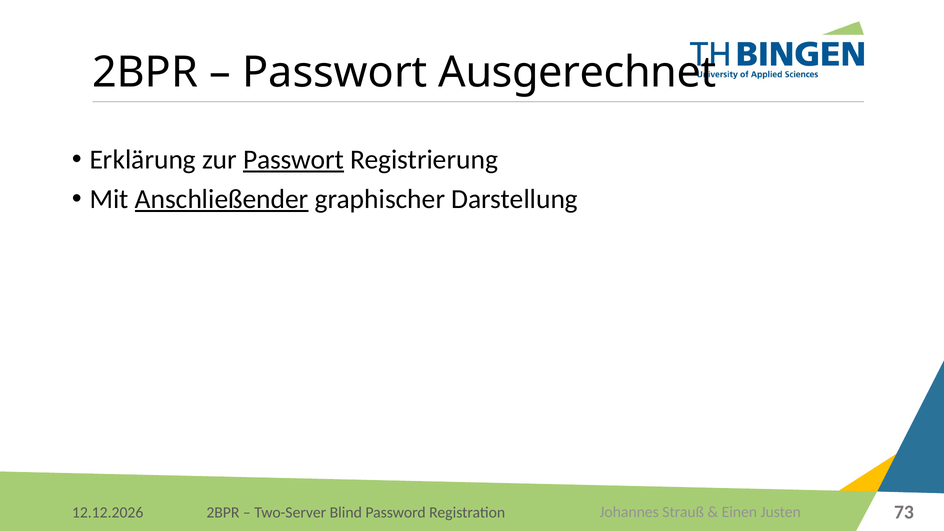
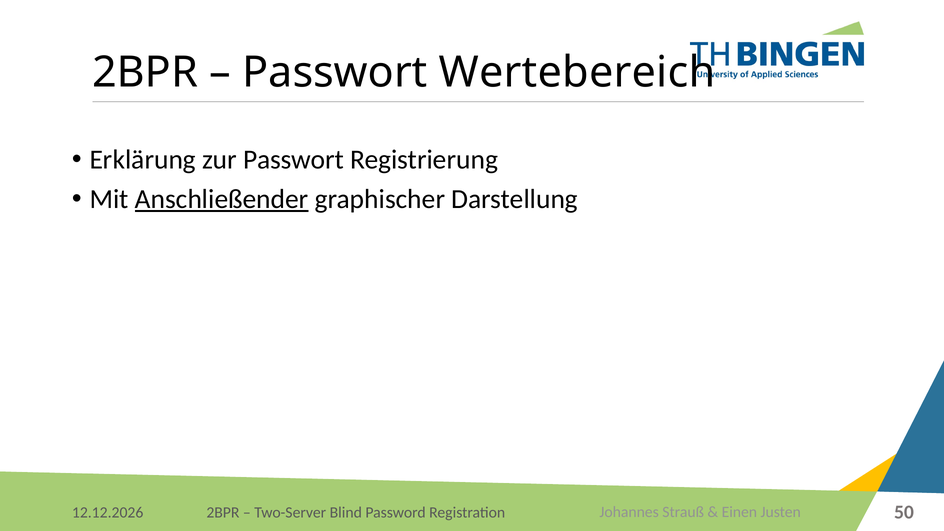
Ausgerechnet: Ausgerechnet -> Wertebereich
Passwort at (294, 160) underline: present -> none
73: 73 -> 50
